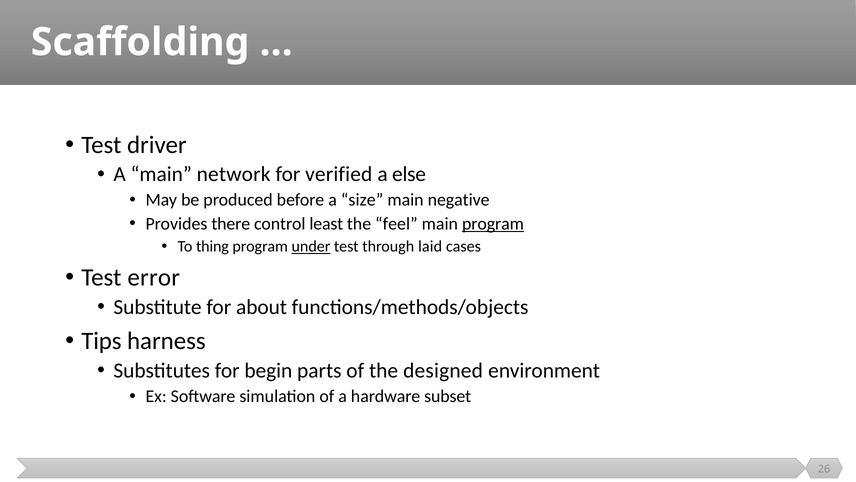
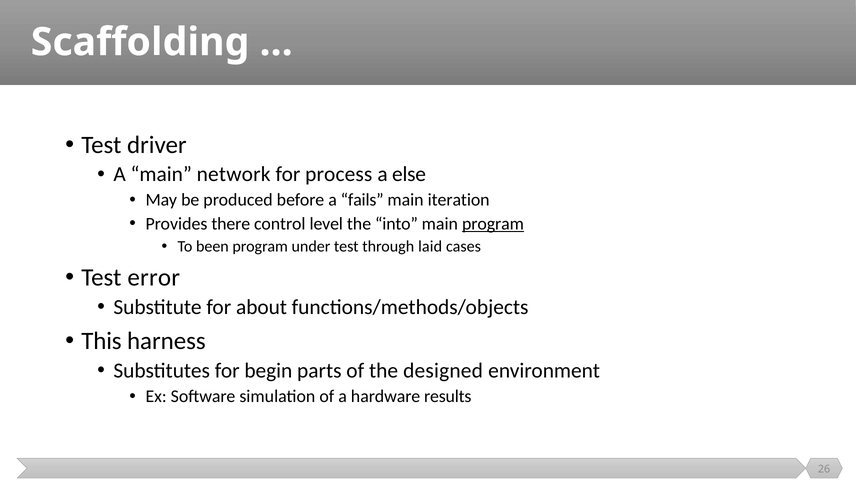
verified: verified -> process
size: size -> fails
negative: negative -> iteration
least: least -> level
feel: feel -> into
thing: thing -> been
under underline: present -> none
Tips: Tips -> This
subset: subset -> results
